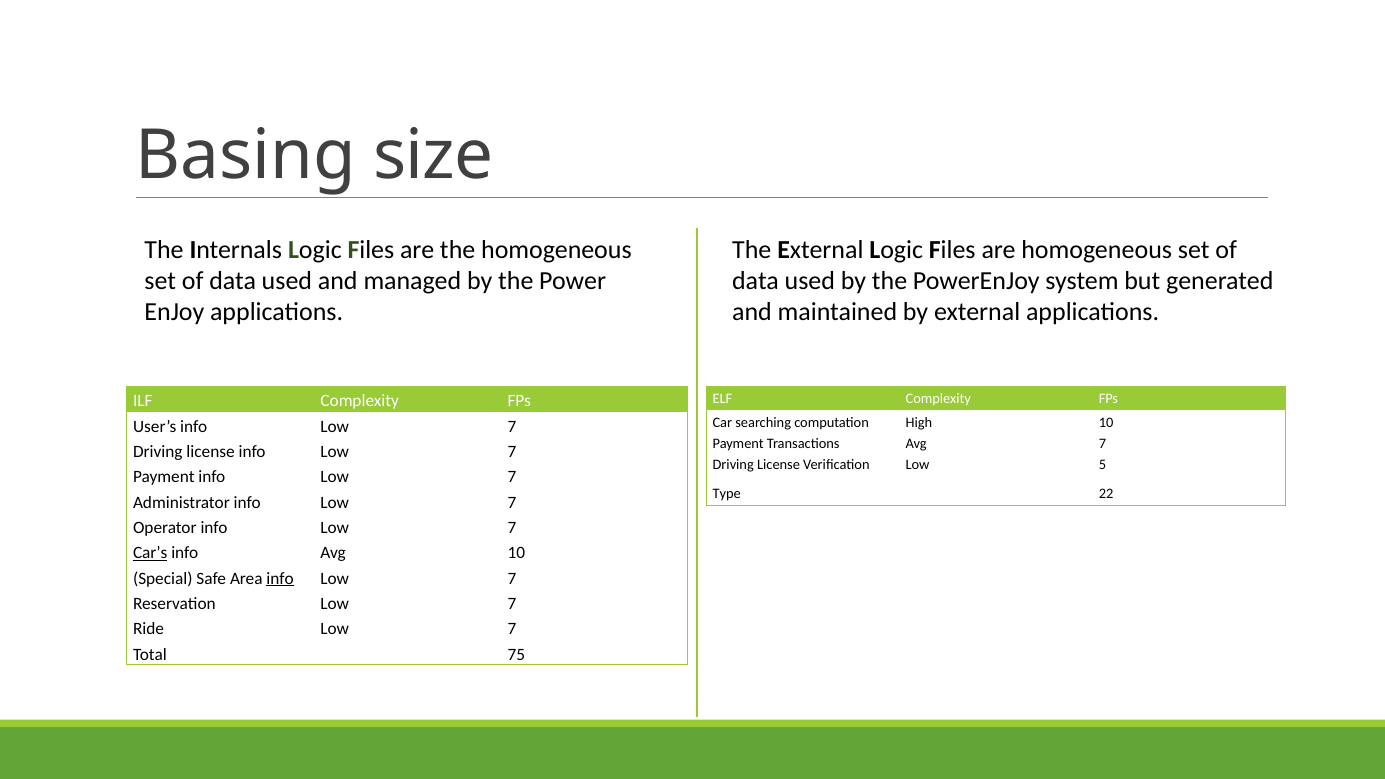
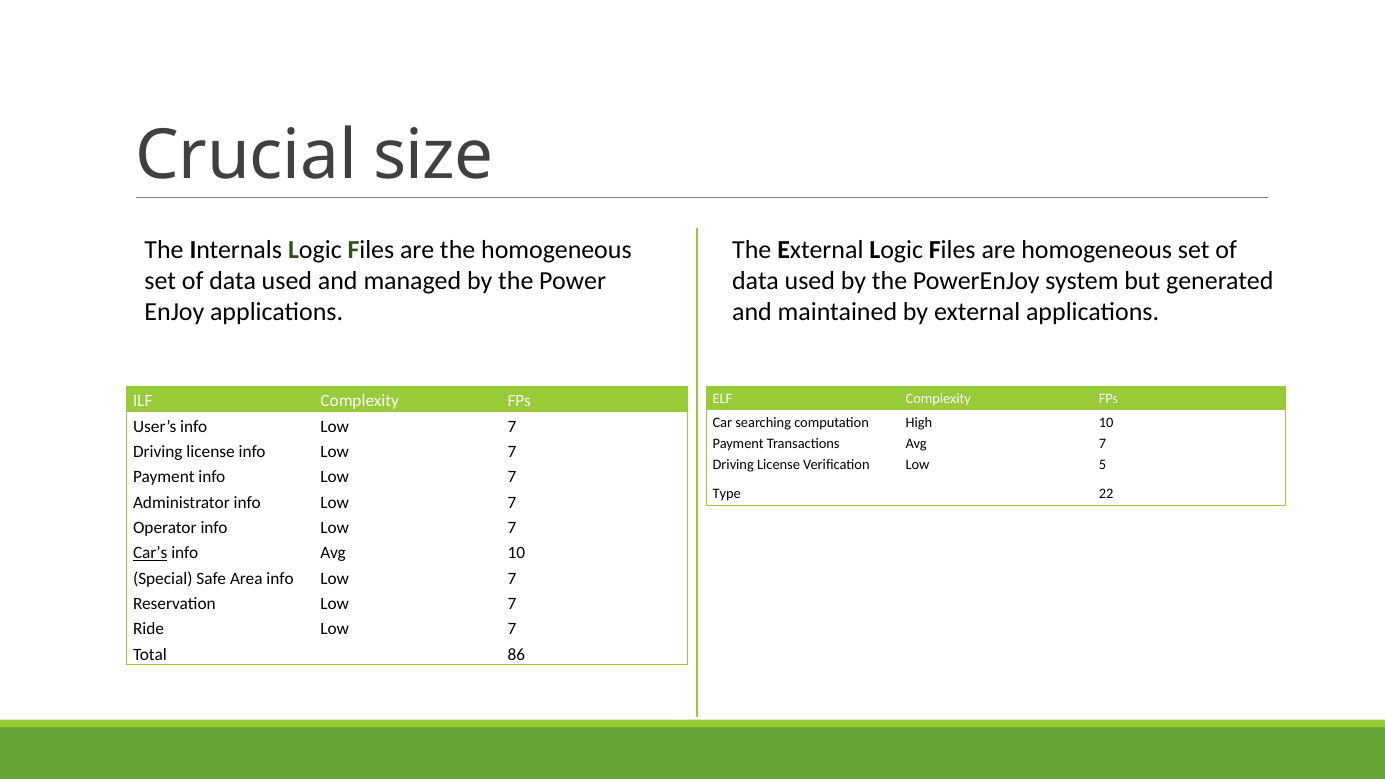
Basing: Basing -> Crucial
info at (280, 578) underline: present -> none
75: 75 -> 86
